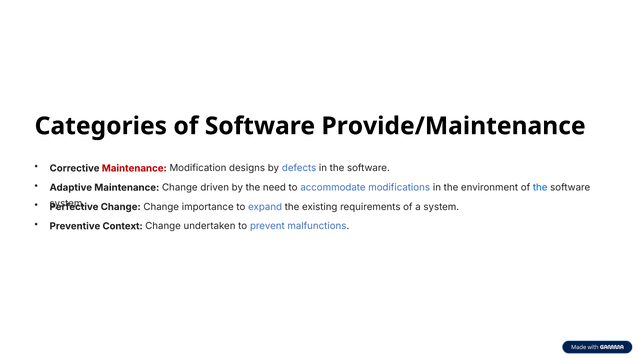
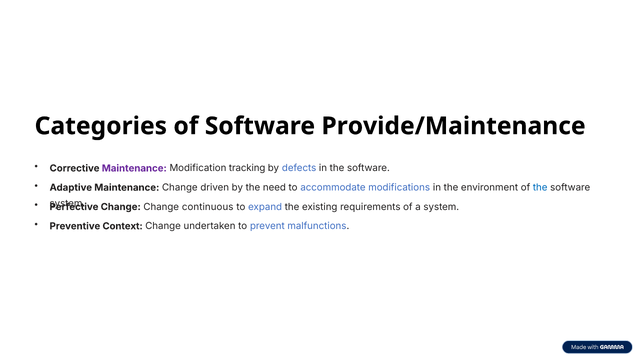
Maintenance at (134, 168) colour: red -> purple
designs: designs -> tracking
importance: importance -> continuous
